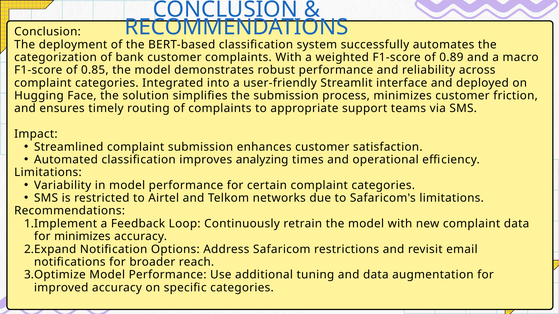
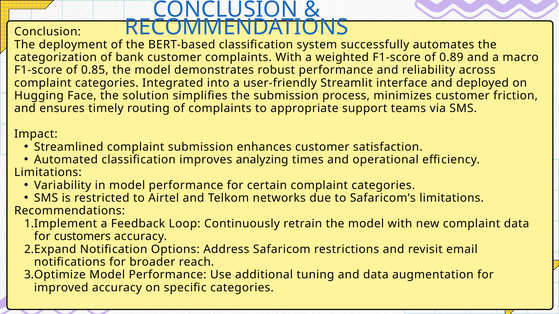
for minimizes: minimizes -> customers
